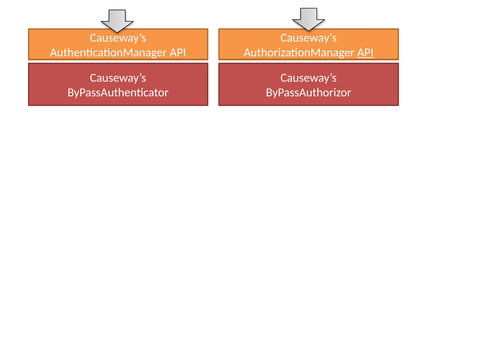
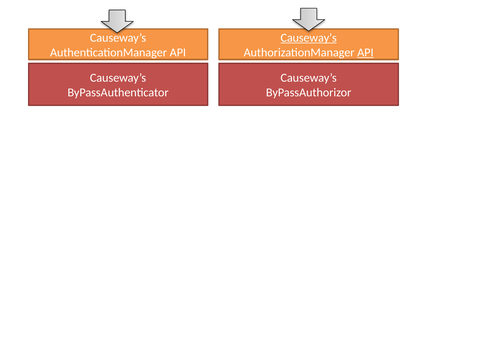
Causeway’s at (309, 38) underline: none -> present
